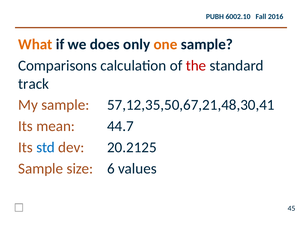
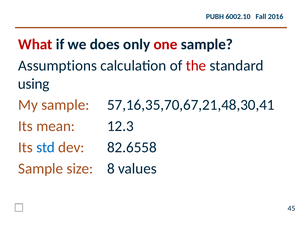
What colour: orange -> red
one colour: orange -> red
Comparisons: Comparisons -> Assumptions
track: track -> using
57,12,35,50,67,21,48,30,41: 57,12,35,50,67,21,48,30,41 -> 57,16,35,70,67,21,48,30,41
44.7: 44.7 -> 12.3
20.2125: 20.2125 -> 82.6558
6: 6 -> 8
